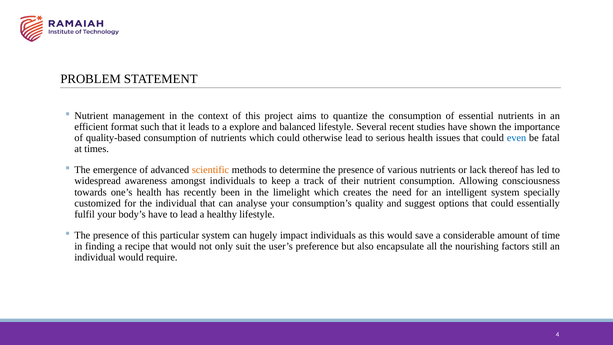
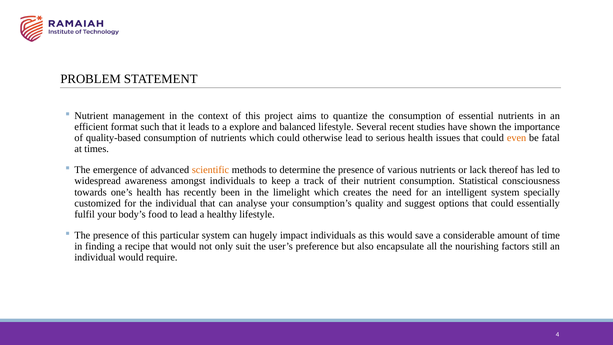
even colour: blue -> orange
Allowing: Allowing -> Statistical
body’s have: have -> food
